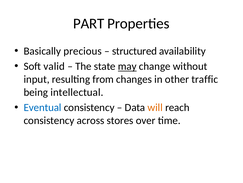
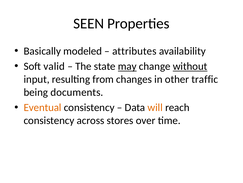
PART: PART -> SEEN
precious: precious -> modeled
structured: structured -> attributes
without underline: none -> present
intellectual: intellectual -> documents
Eventual colour: blue -> orange
